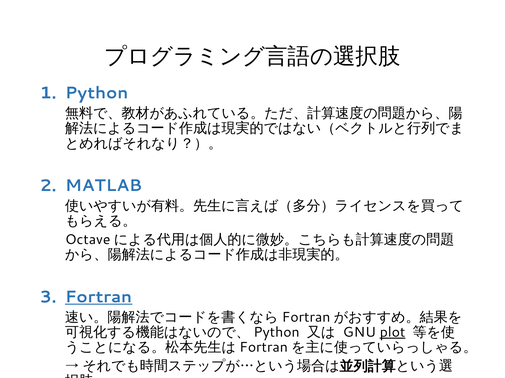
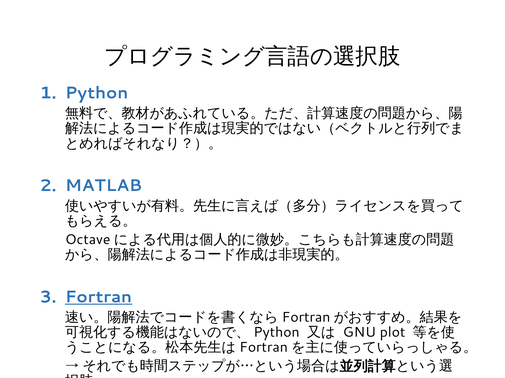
plot underline: present -> none
